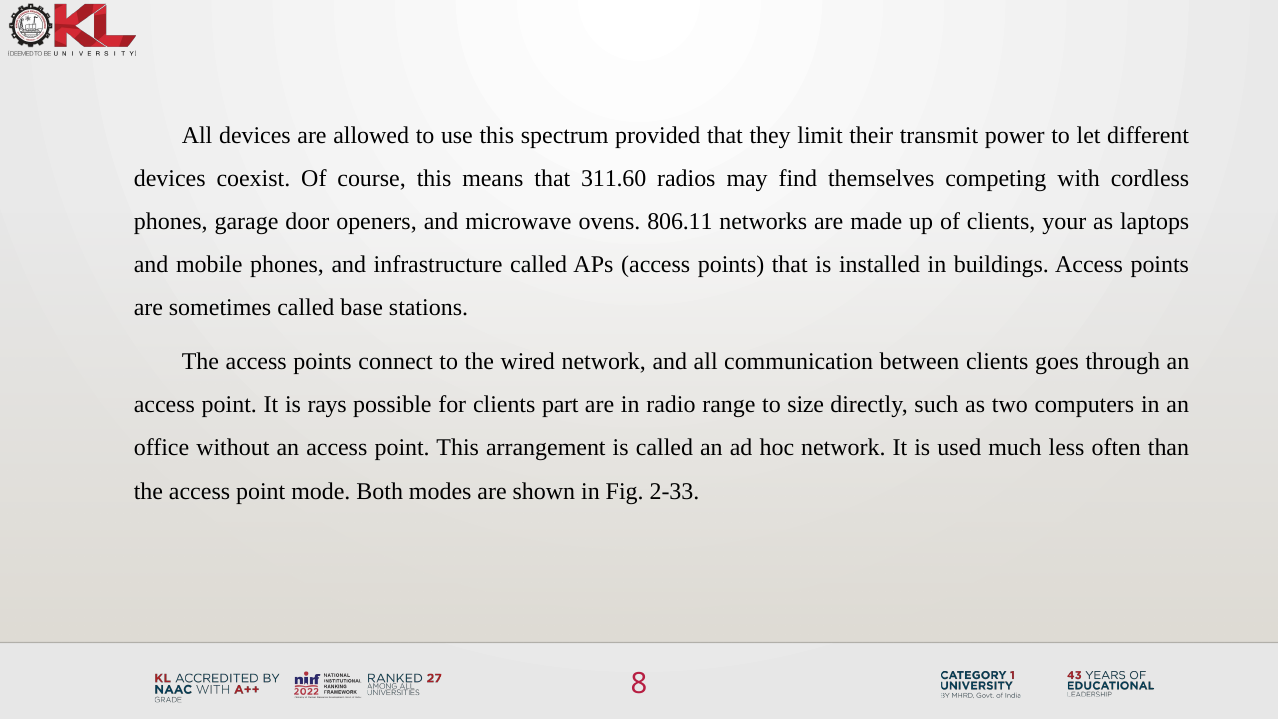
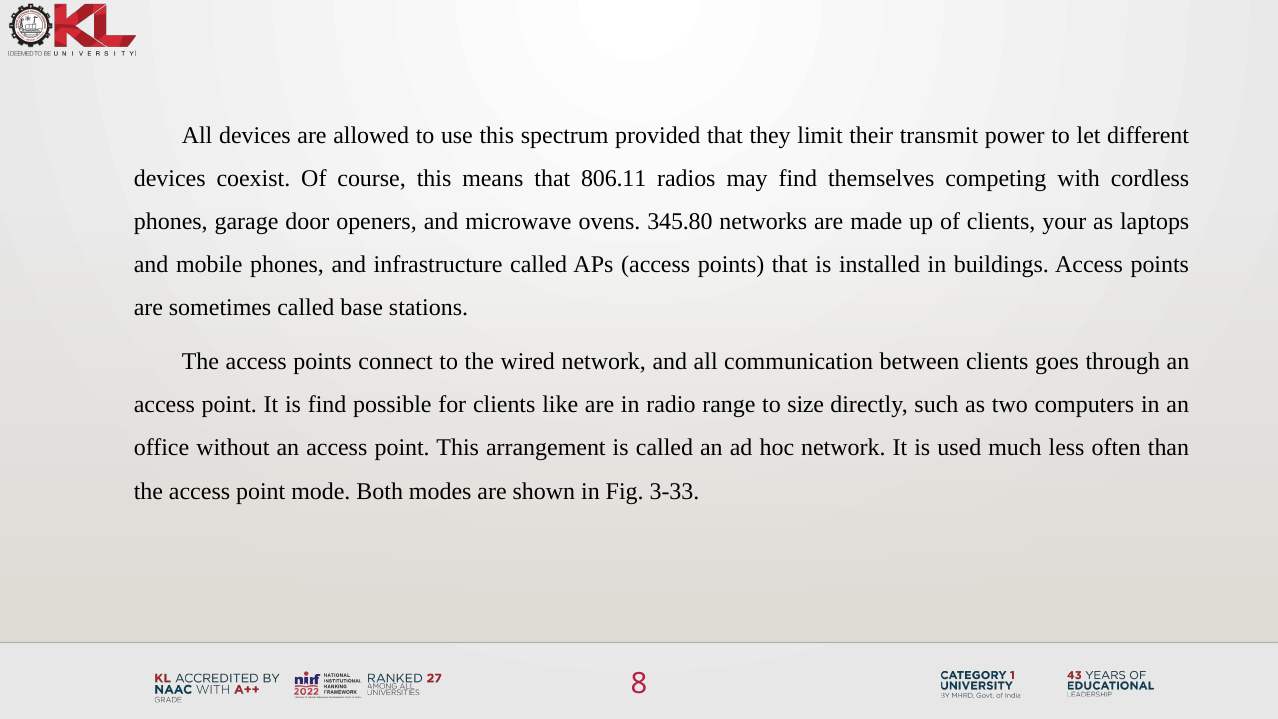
311.60: 311.60 -> 806.11
806.11: 806.11 -> 345.80
is rays: rays -> find
part: part -> like
2-33: 2-33 -> 3-33
